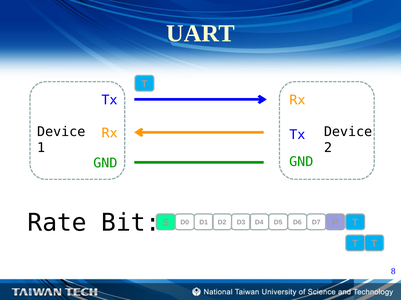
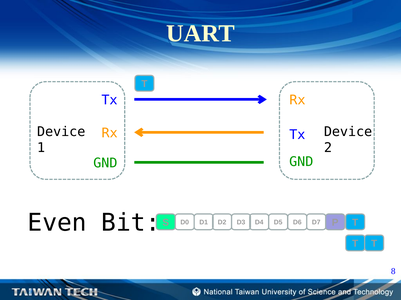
Rate: Rate -> Even
